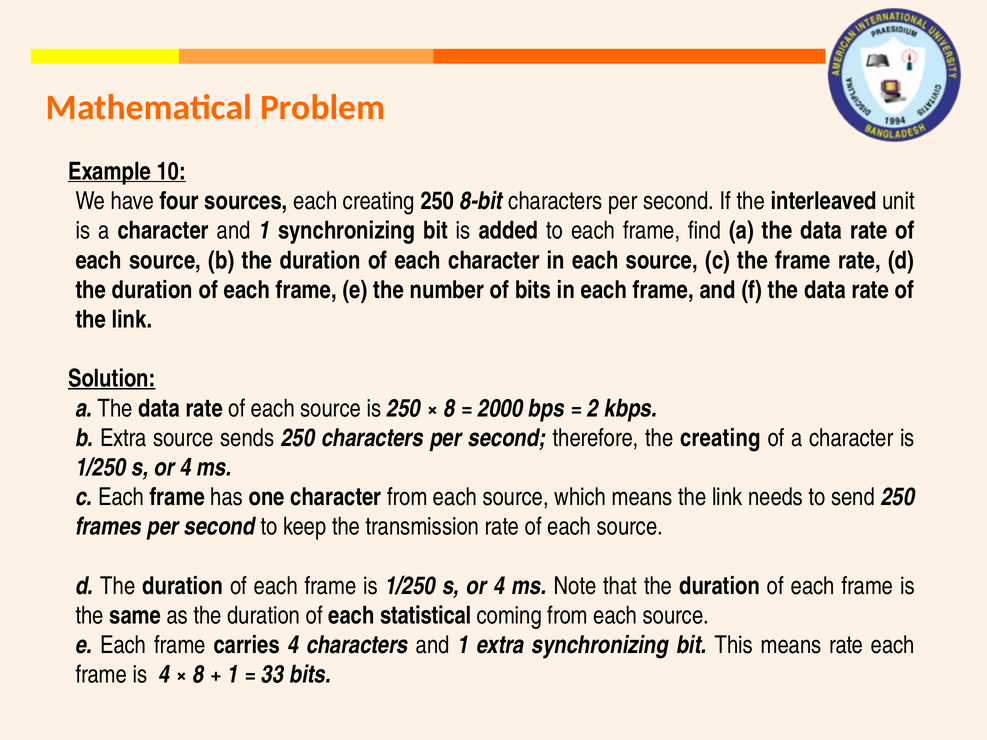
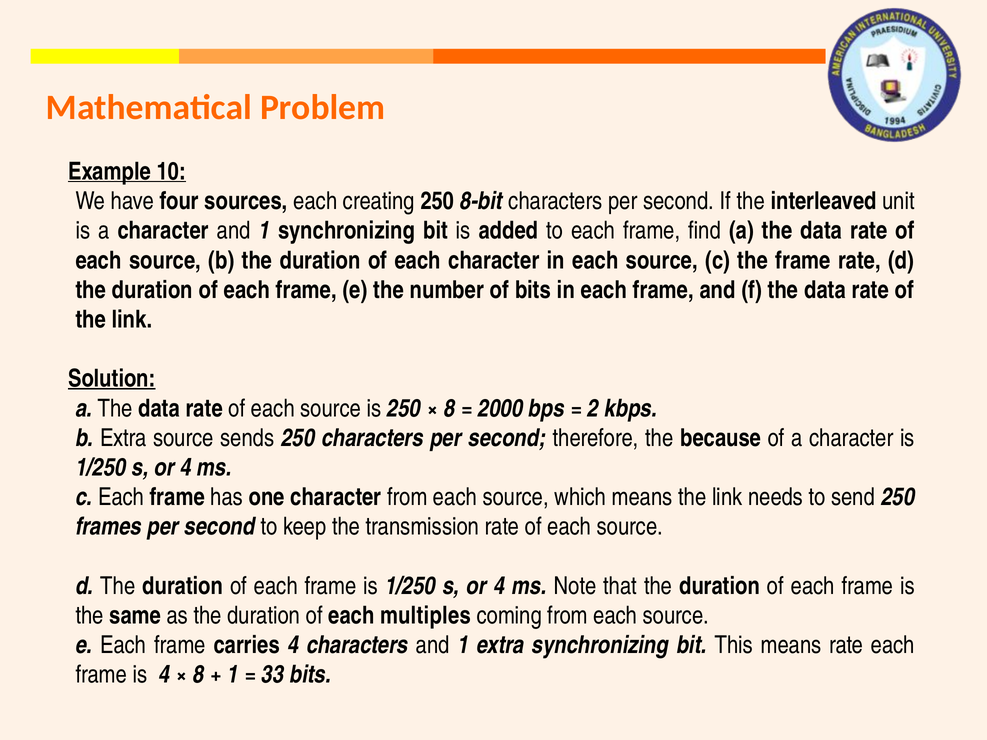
the creating: creating -> because
statistical: statistical -> multiples
